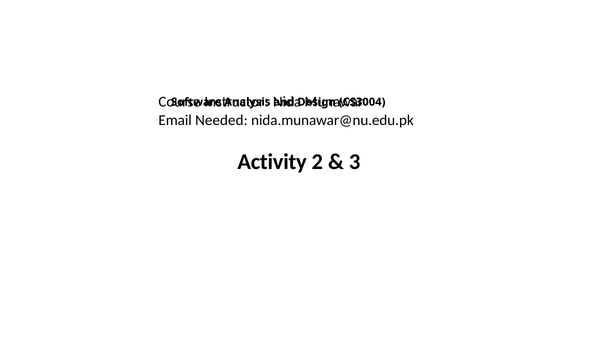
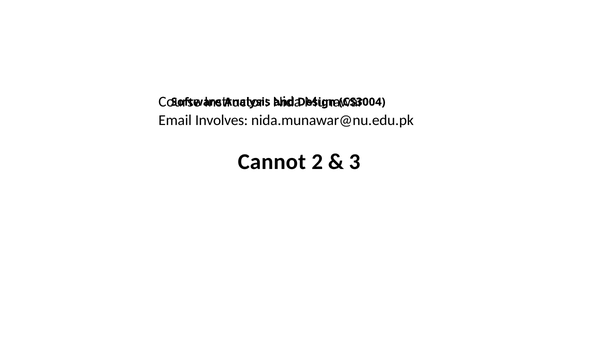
Needed: Needed -> Involves
Activity: Activity -> Cannot
